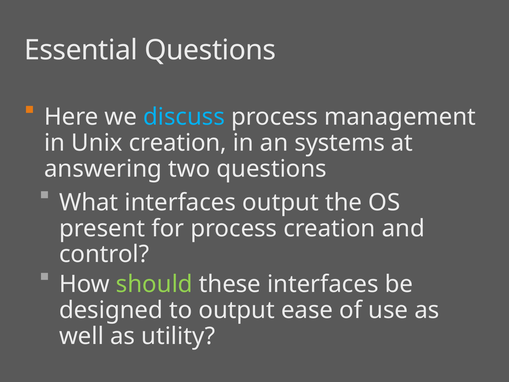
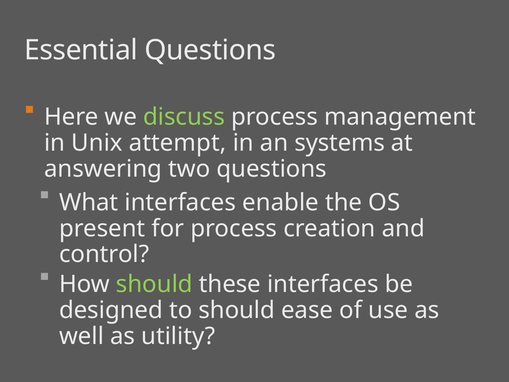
discuss colour: light blue -> light green
Unix creation: creation -> attempt
interfaces output: output -> enable
to output: output -> should
